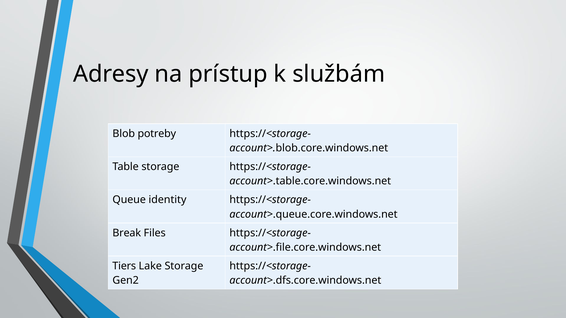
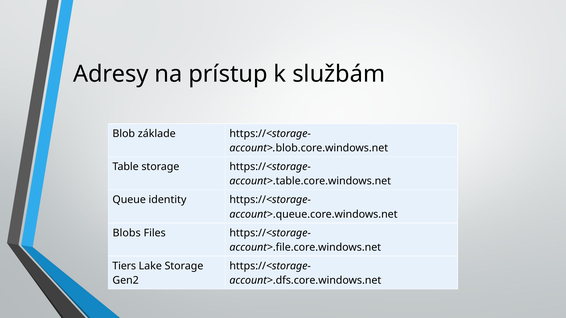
potreby: potreby -> základe
Break: Break -> Blobs
